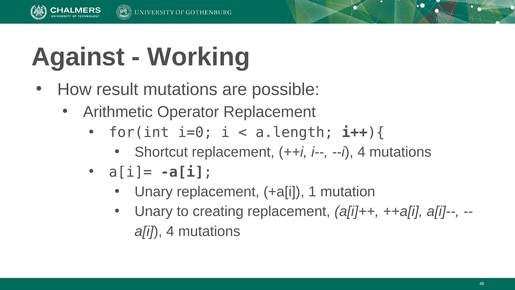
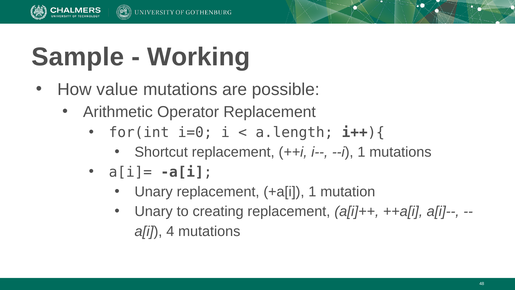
Against: Against -> Sample
result: result -> value
--i 4: 4 -> 1
